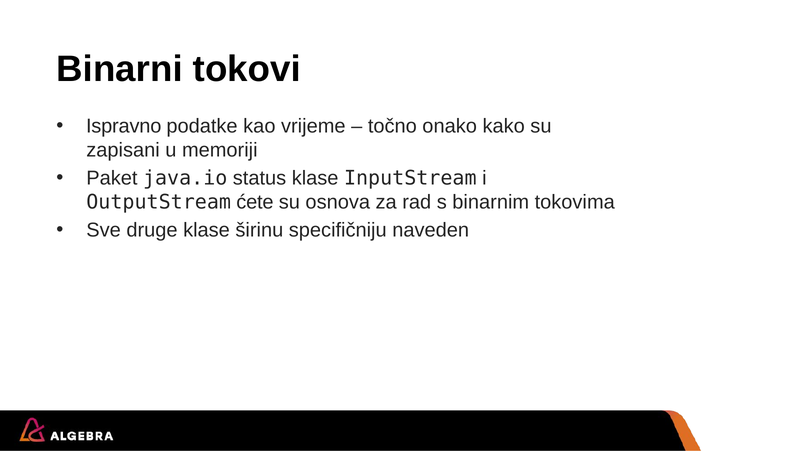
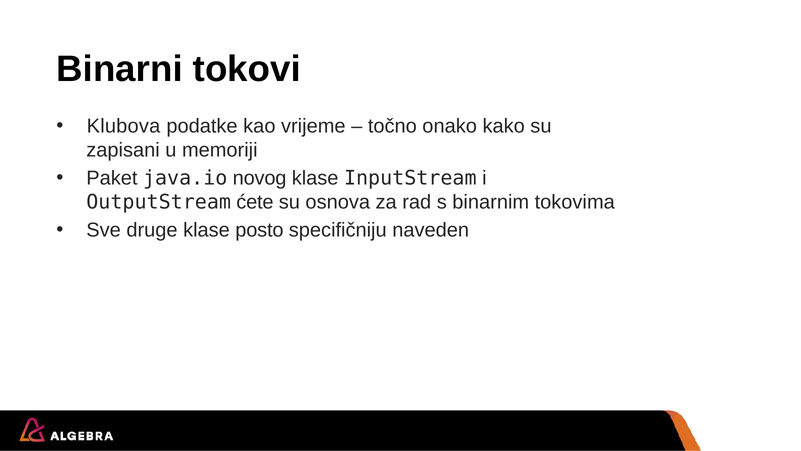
Ispravno: Ispravno -> Klubova
status: status -> novog
širinu: širinu -> posto
